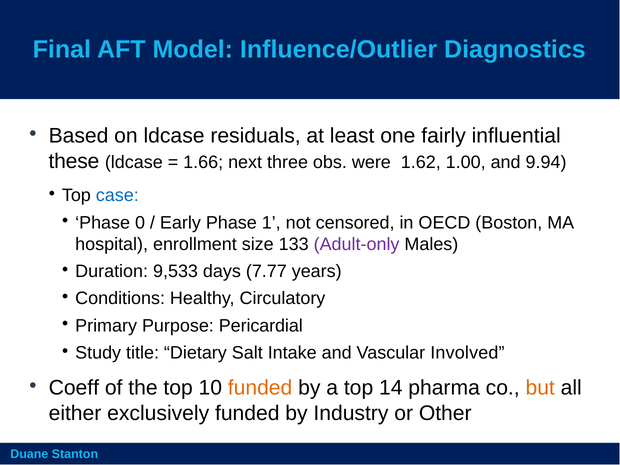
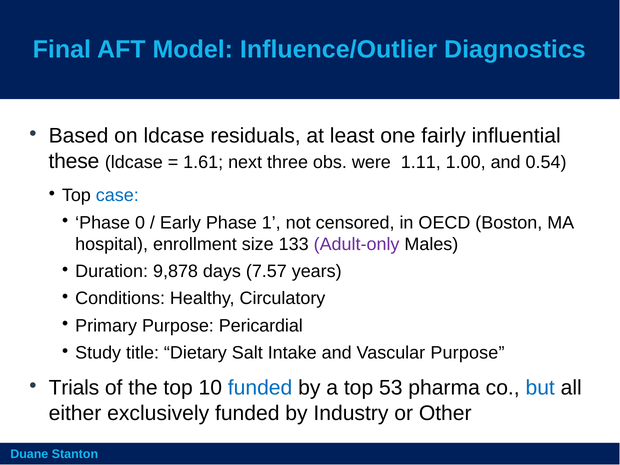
1.66: 1.66 -> 1.61
1.62: 1.62 -> 1.11
9.94: 9.94 -> 0.54
9,533: 9,533 -> 9,878
7.77: 7.77 -> 7.57
Vascular Involved: Involved -> Purpose
Coeff: Coeff -> Trials
funded at (260, 388) colour: orange -> blue
14: 14 -> 53
but colour: orange -> blue
